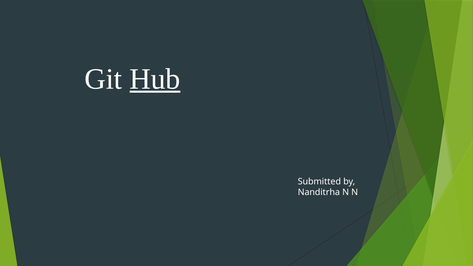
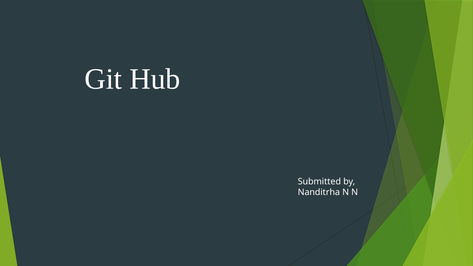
Hub underline: present -> none
